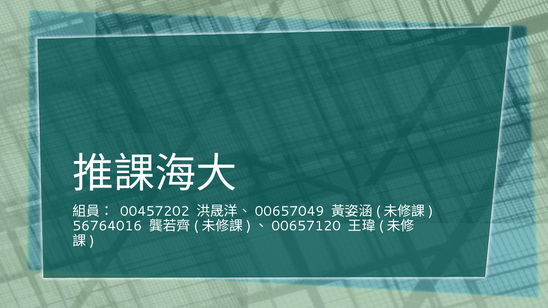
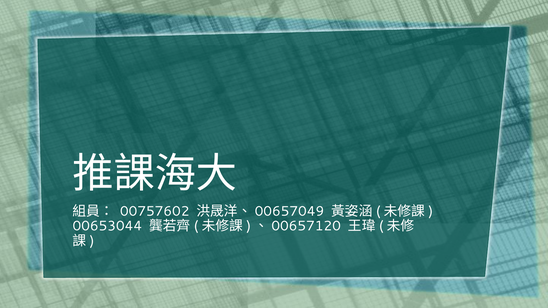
00457202: 00457202 -> 00757602
56764016: 56764016 -> 00653044
